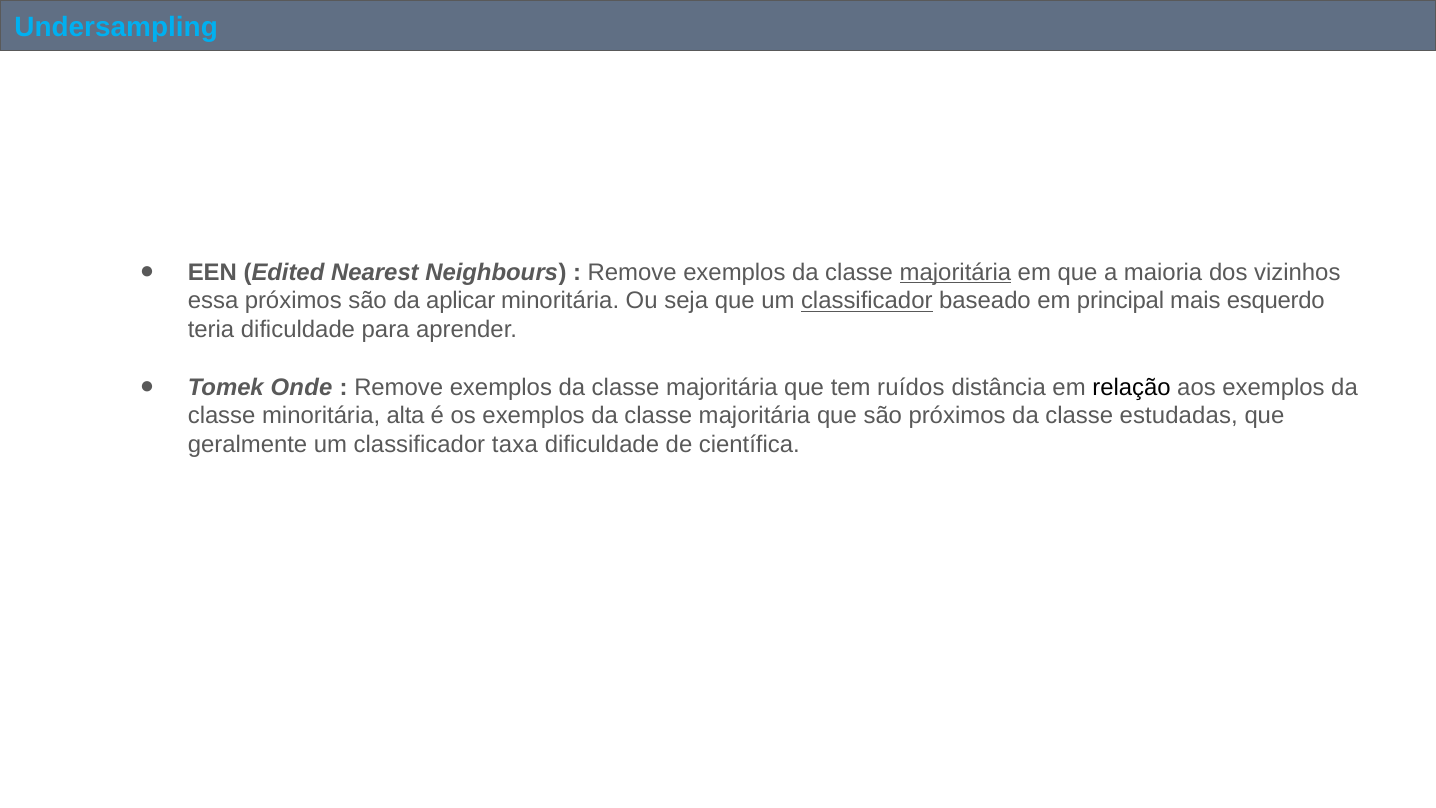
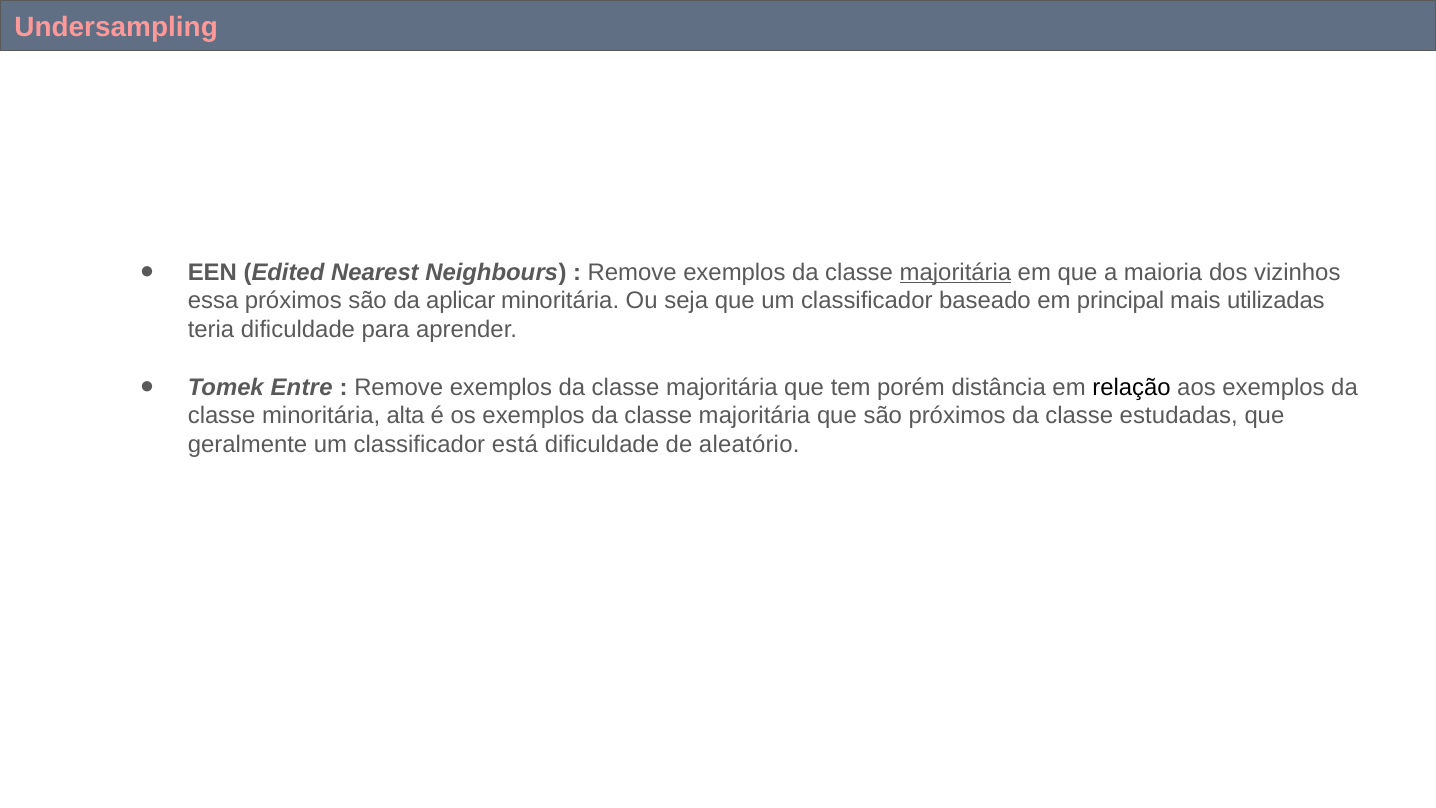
Undersampling colour: light blue -> pink
classificador at (867, 301) underline: present -> none
esquerdo: esquerdo -> utilizadas
Onde: Onde -> Entre
ruídos: ruídos -> porém
taxa: taxa -> está
científica: científica -> aleatório
